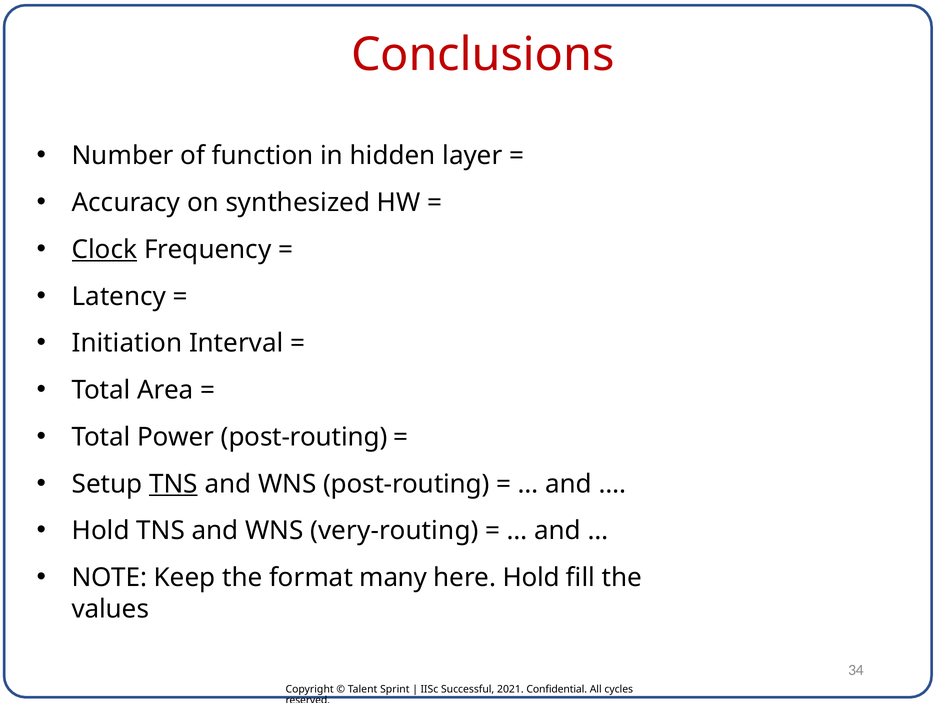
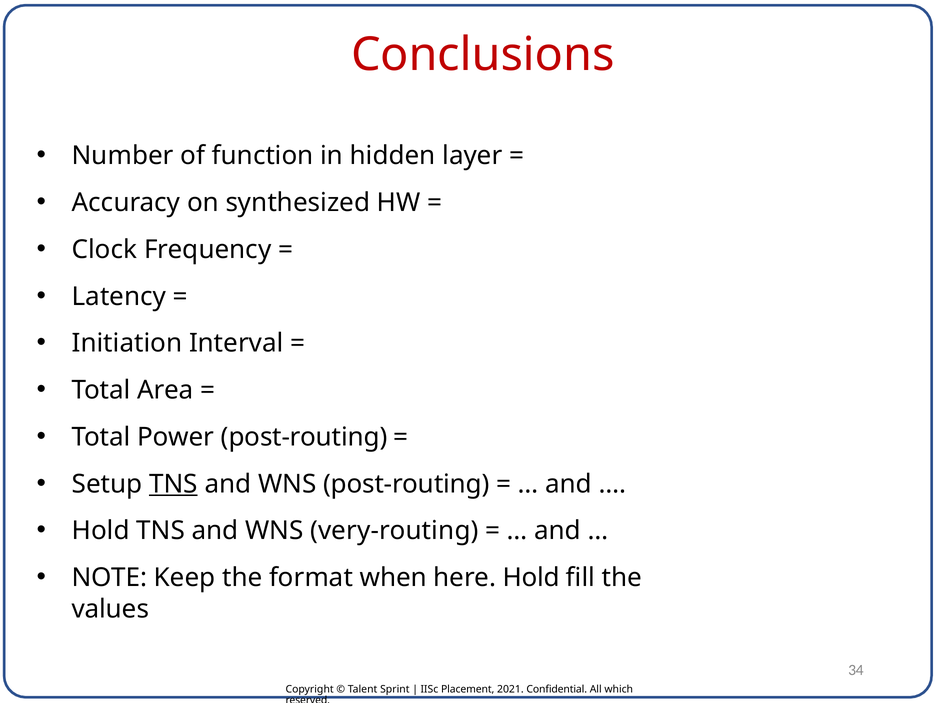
Clock underline: present -> none
many: many -> when
Successful: Successful -> Placement
cycles: cycles -> which
